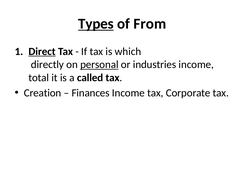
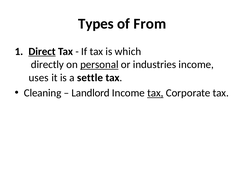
Types underline: present -> none
total: total -> uses
called: called -> settle
Creation: Creation -> Cleaning
Finances: Finances -> Landlord
tax at (155, 93) underline: none -> present
